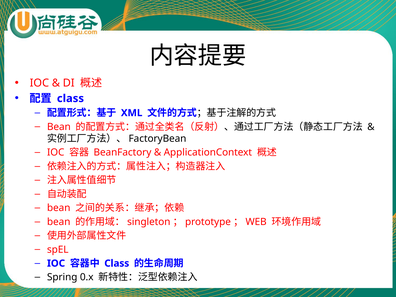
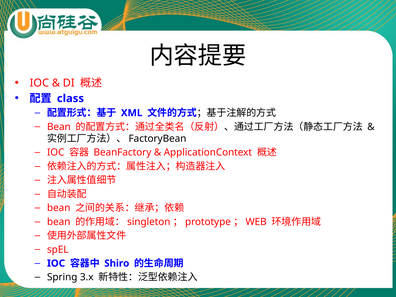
Class at (117, 263): Class -> Shiro
0.x: 0.x -> 3.x
